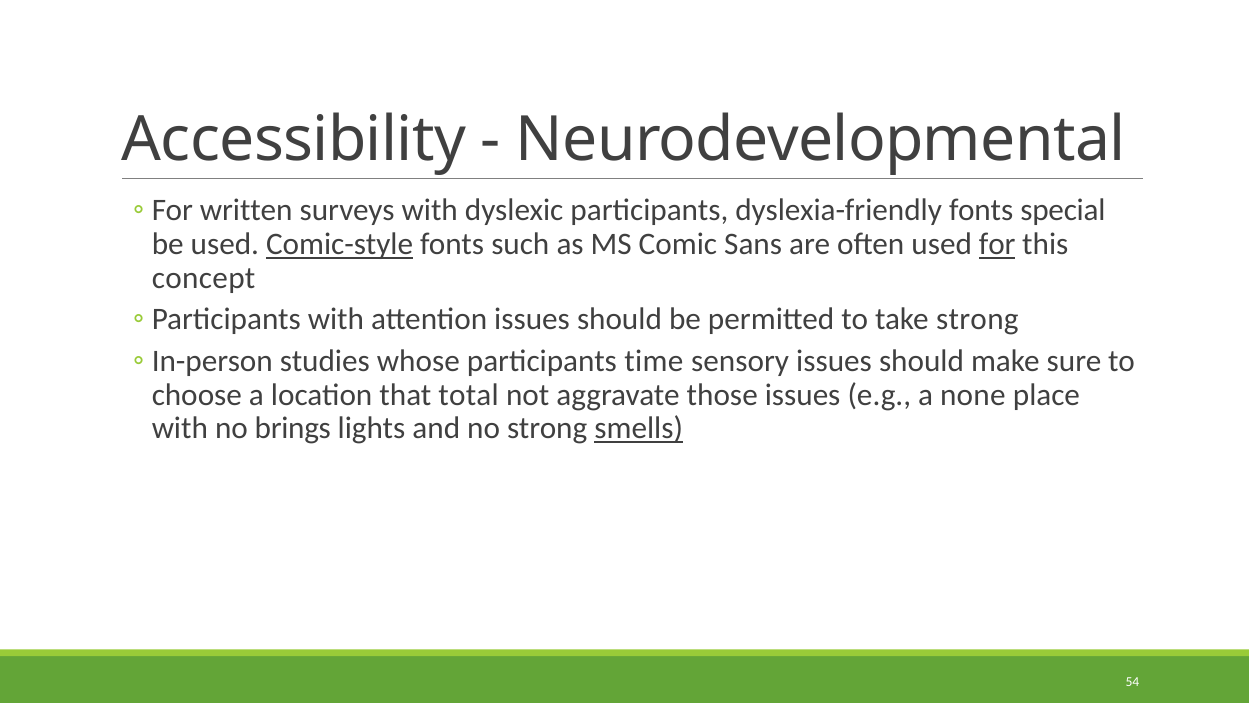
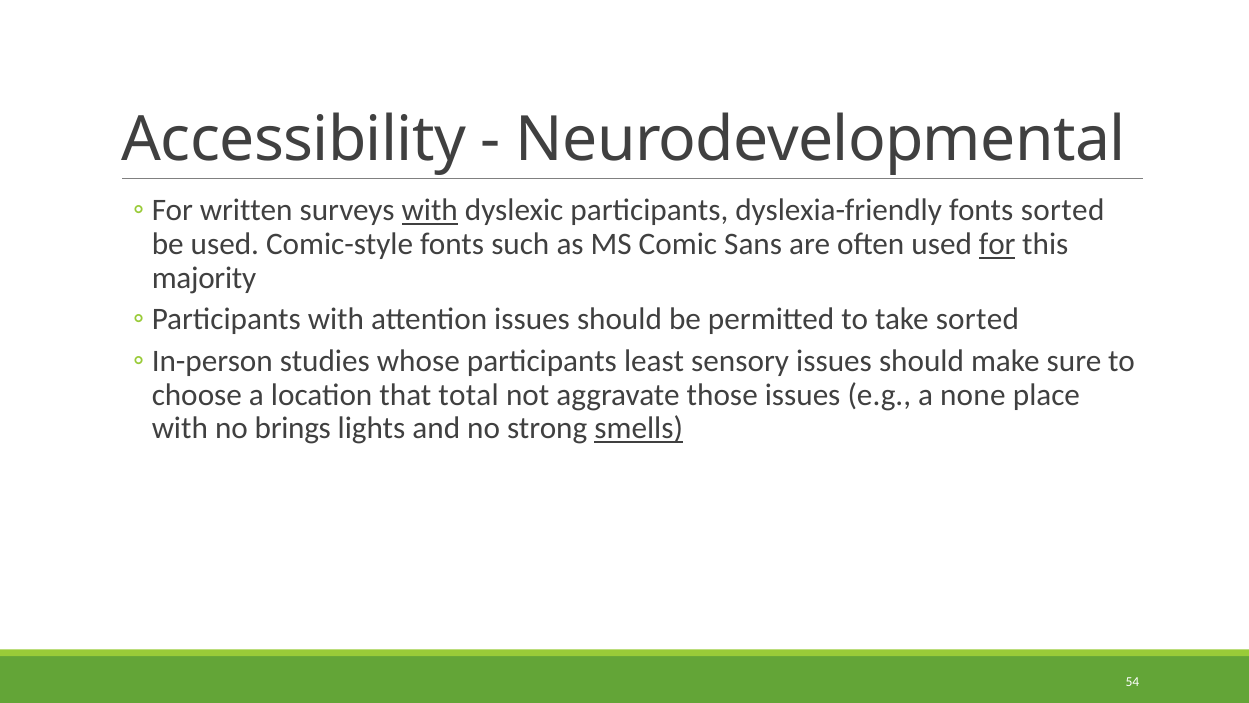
with at (430, 210) underline: none -> present
fonts special: special -> sorted
Comic-style underline: present -> none
concept: concept -> majority
take strong: strong -> sorted
time: time -> least
